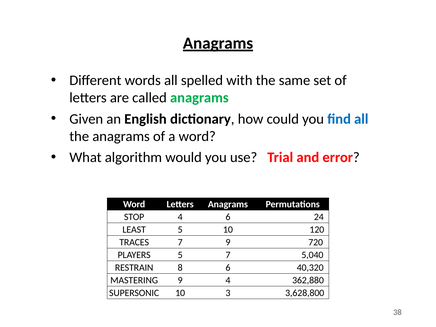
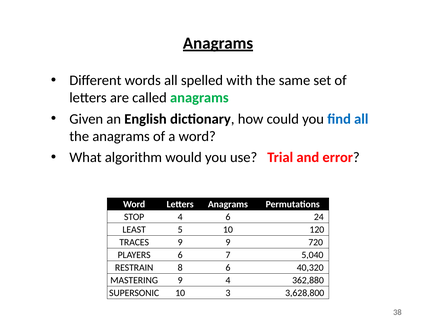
TRACES 7: 7 -> 9
PLAYERS 5: 5 -> 6
